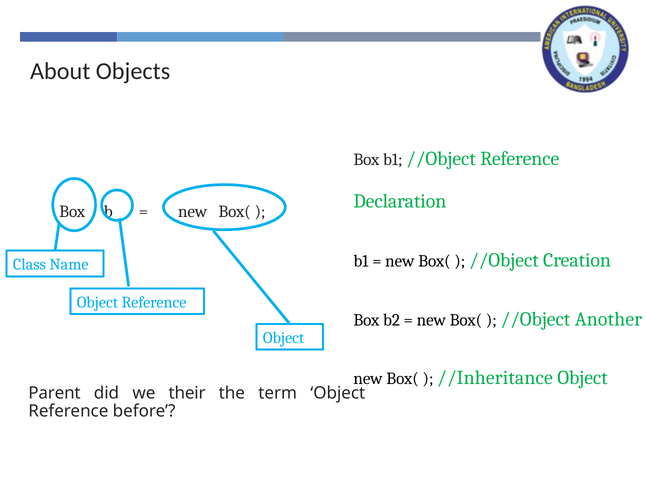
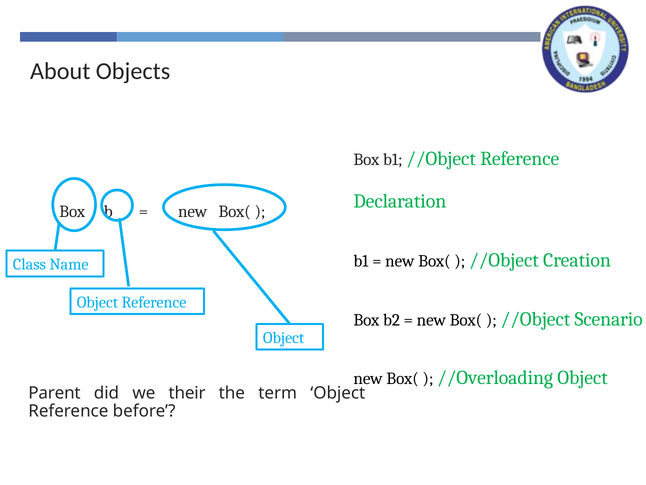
Another: Another -> Scenario
//Inheritance: //Inheritance -> //Overloading
